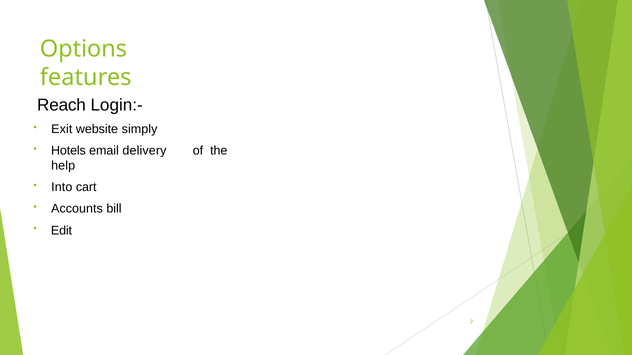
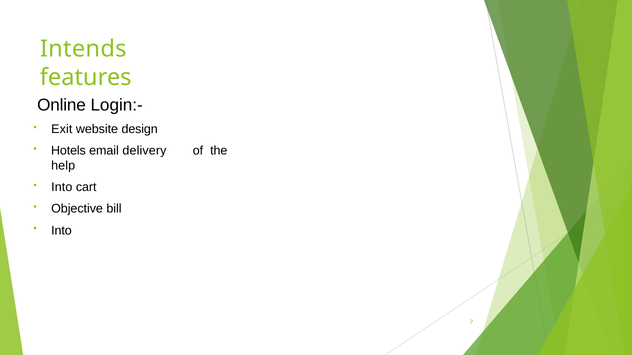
Options: Options -> Intends
Reach: Reach -> Online
simply: simply -> design
Accounts: Accounts -> Objective
Edit at (61, 231): Edit -> Into
